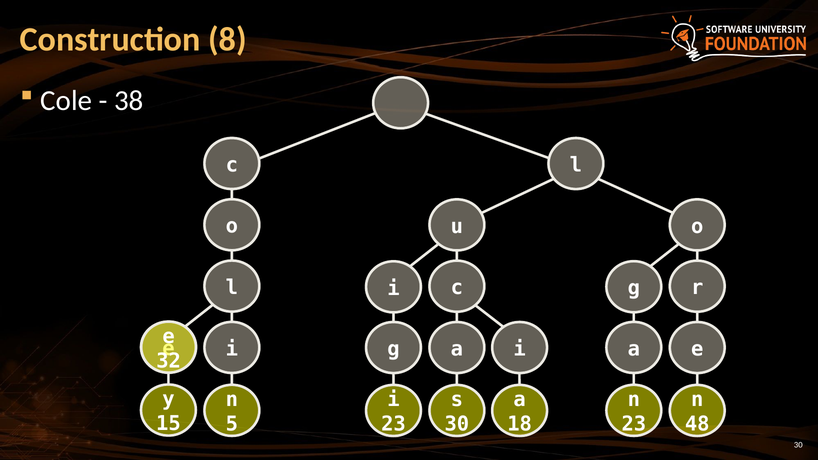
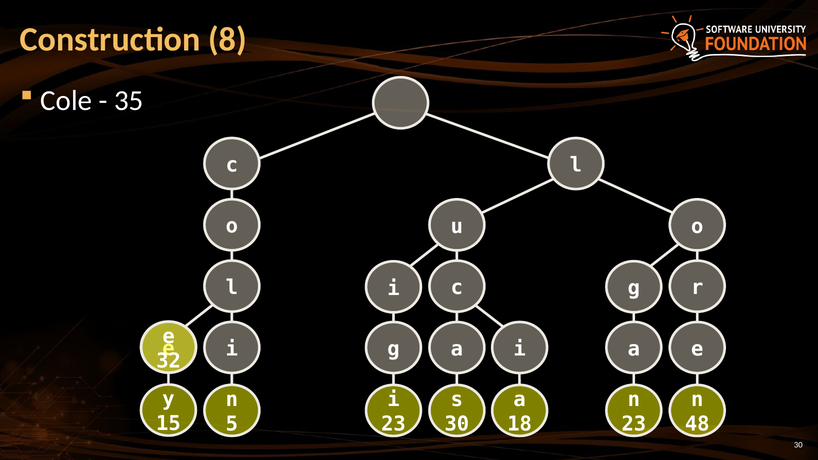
38: 38 -> 35
